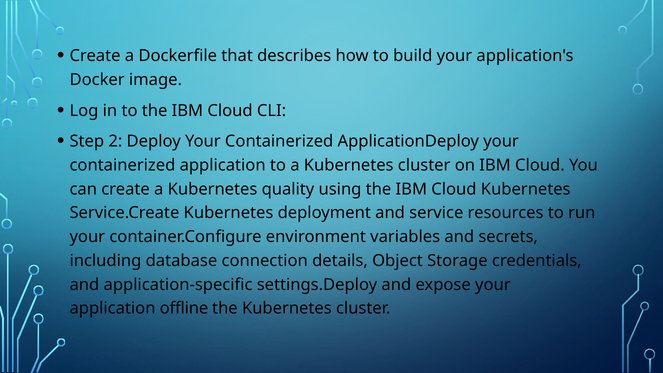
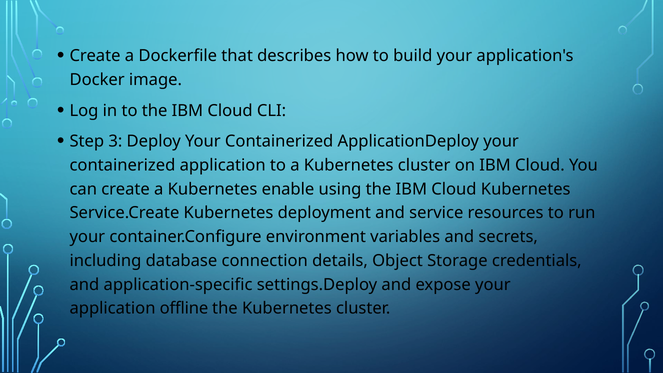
2: 2 -> 3
quality: quality -> enable
